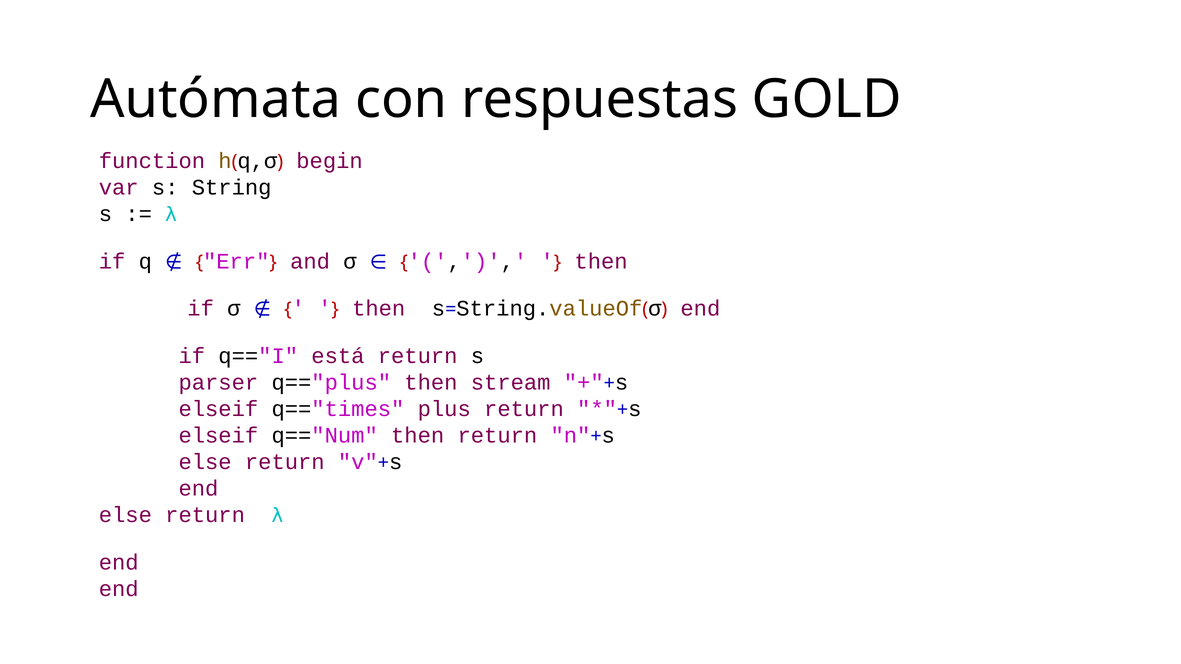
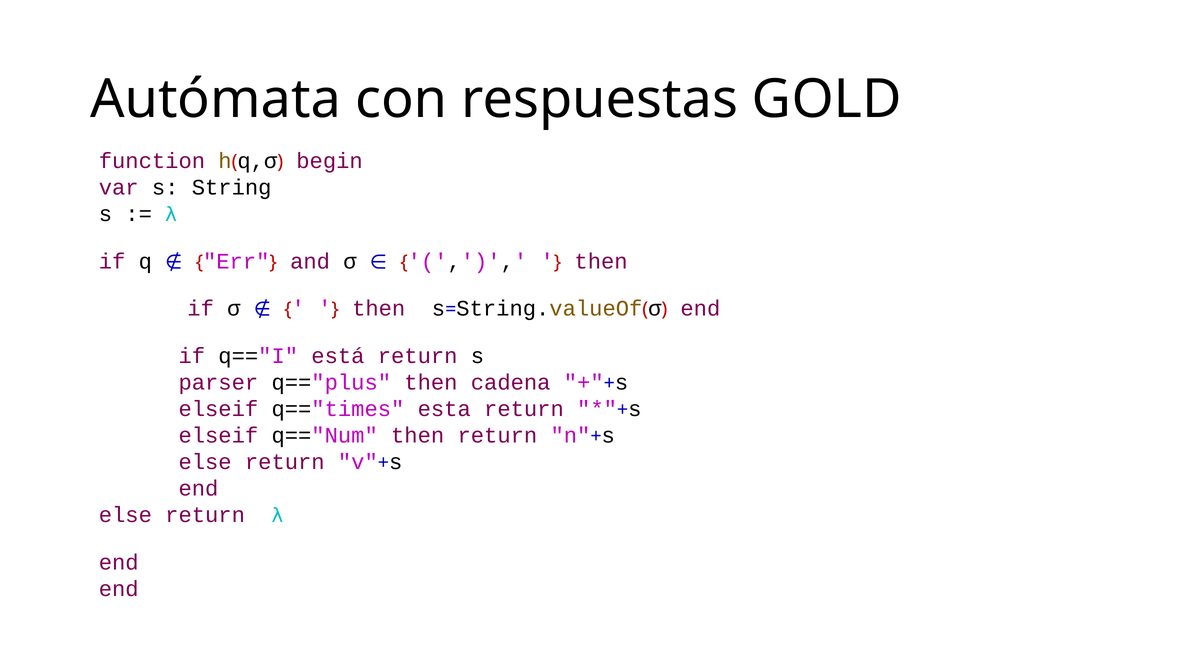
stream: stream -> cadena
plus: plus -> esta
